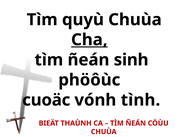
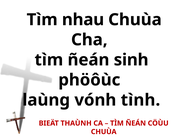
quyù: quyù -> nhau
Cha underline: present -> none
cuoäc: cuoäc -> laùng
